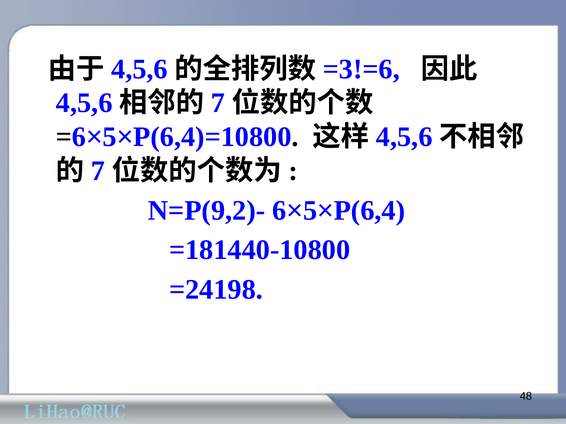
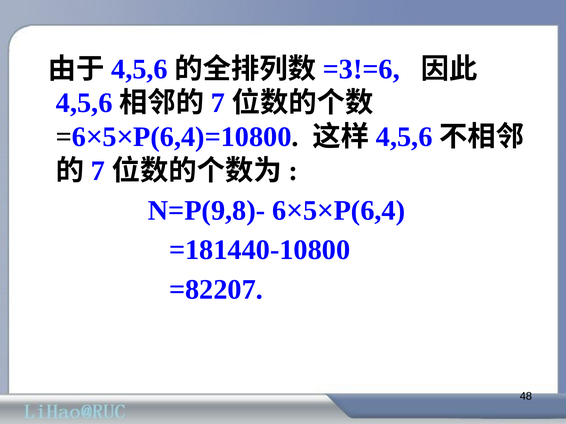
N=P(9,2)-: N=P(9,2)- -> N=P(9,8)-
=24198: =24198 -> =82207
